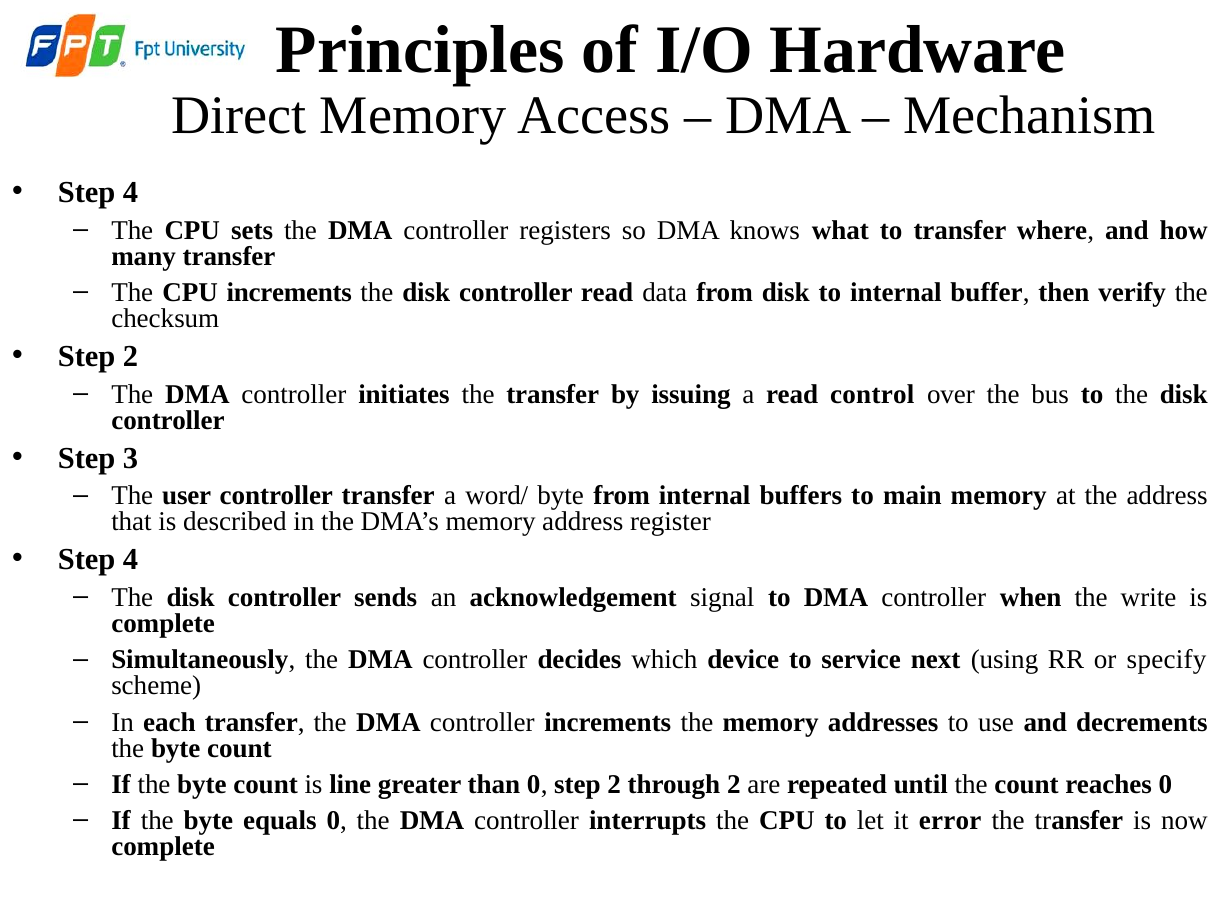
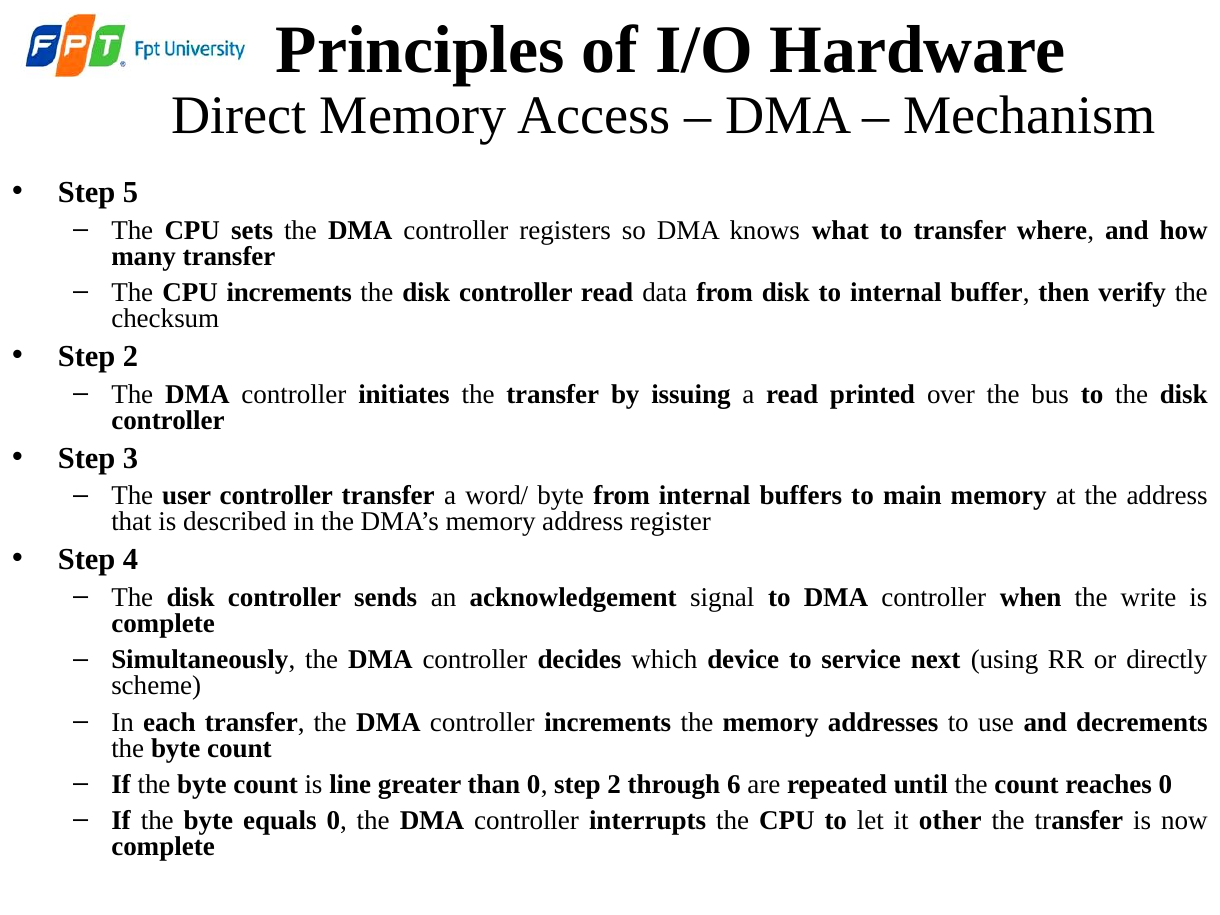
4 at (131, 192): 4 -> 5
control: control -> printed
specify: specify -> directly
through 2: 2 -> 6
error: error -> other
